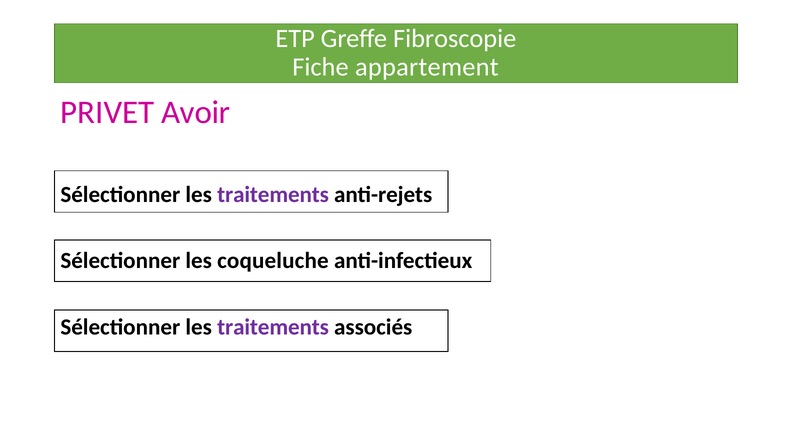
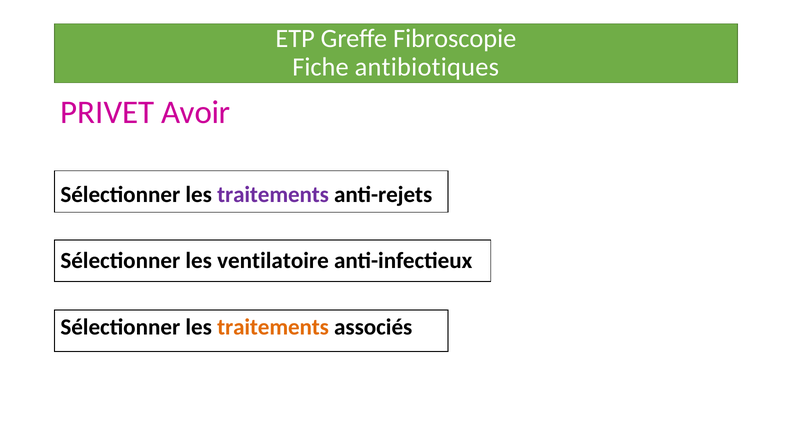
appartement: appartement -> antibiotiques
coqueluche: coqueluche -> ventilatoire
traitements at (273, 327) colour: purple -> orange
